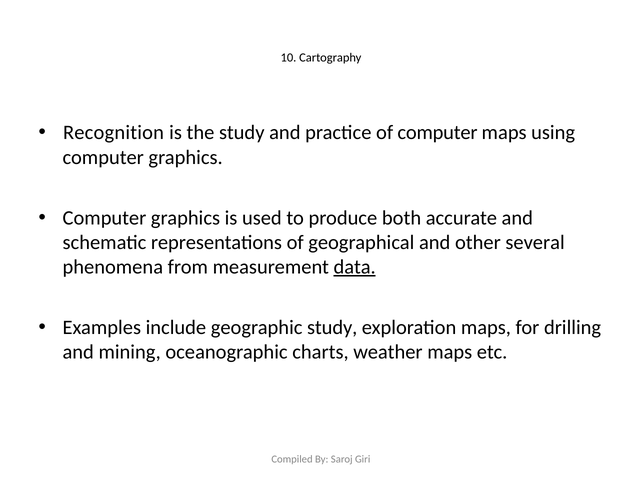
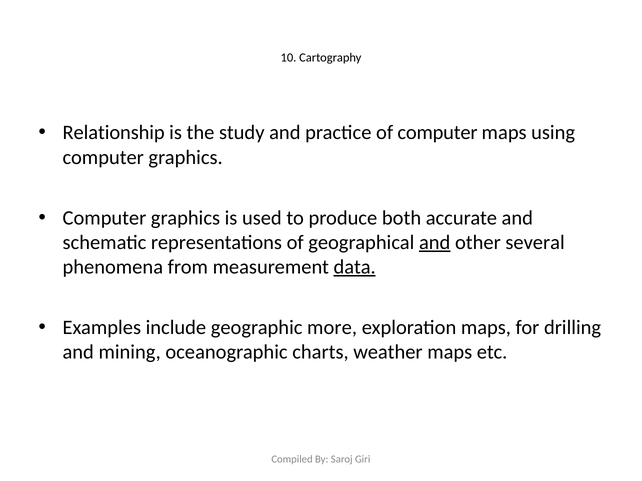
Recognition: Recognition -> Relationship
and at (435, 243) underline: none -> present
geographic study: study -> more
